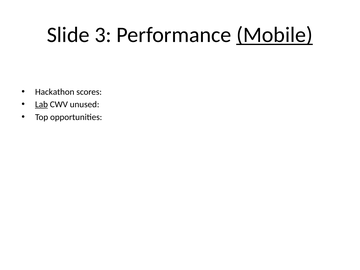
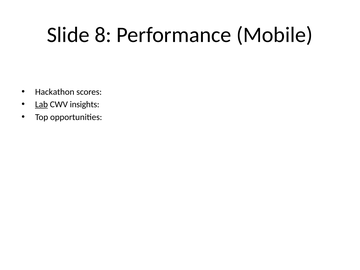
3: 3 -> 8
Mobile underline: present -> none
unused: unused -> insights
